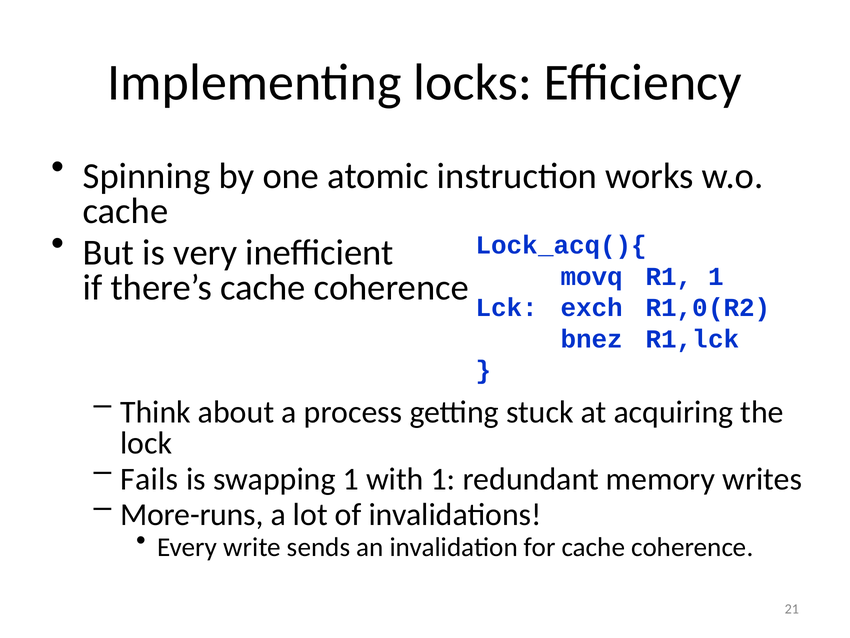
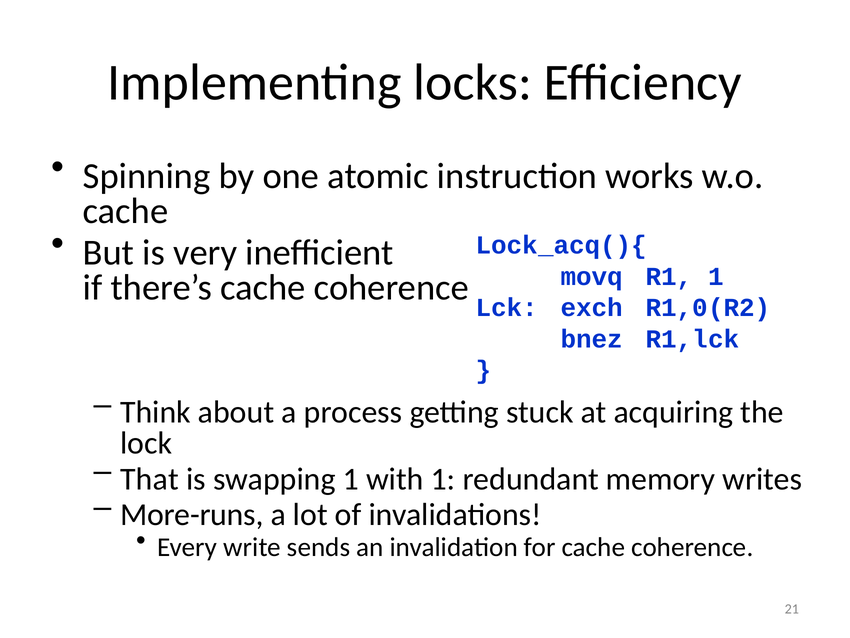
Fails: Fails -> That
